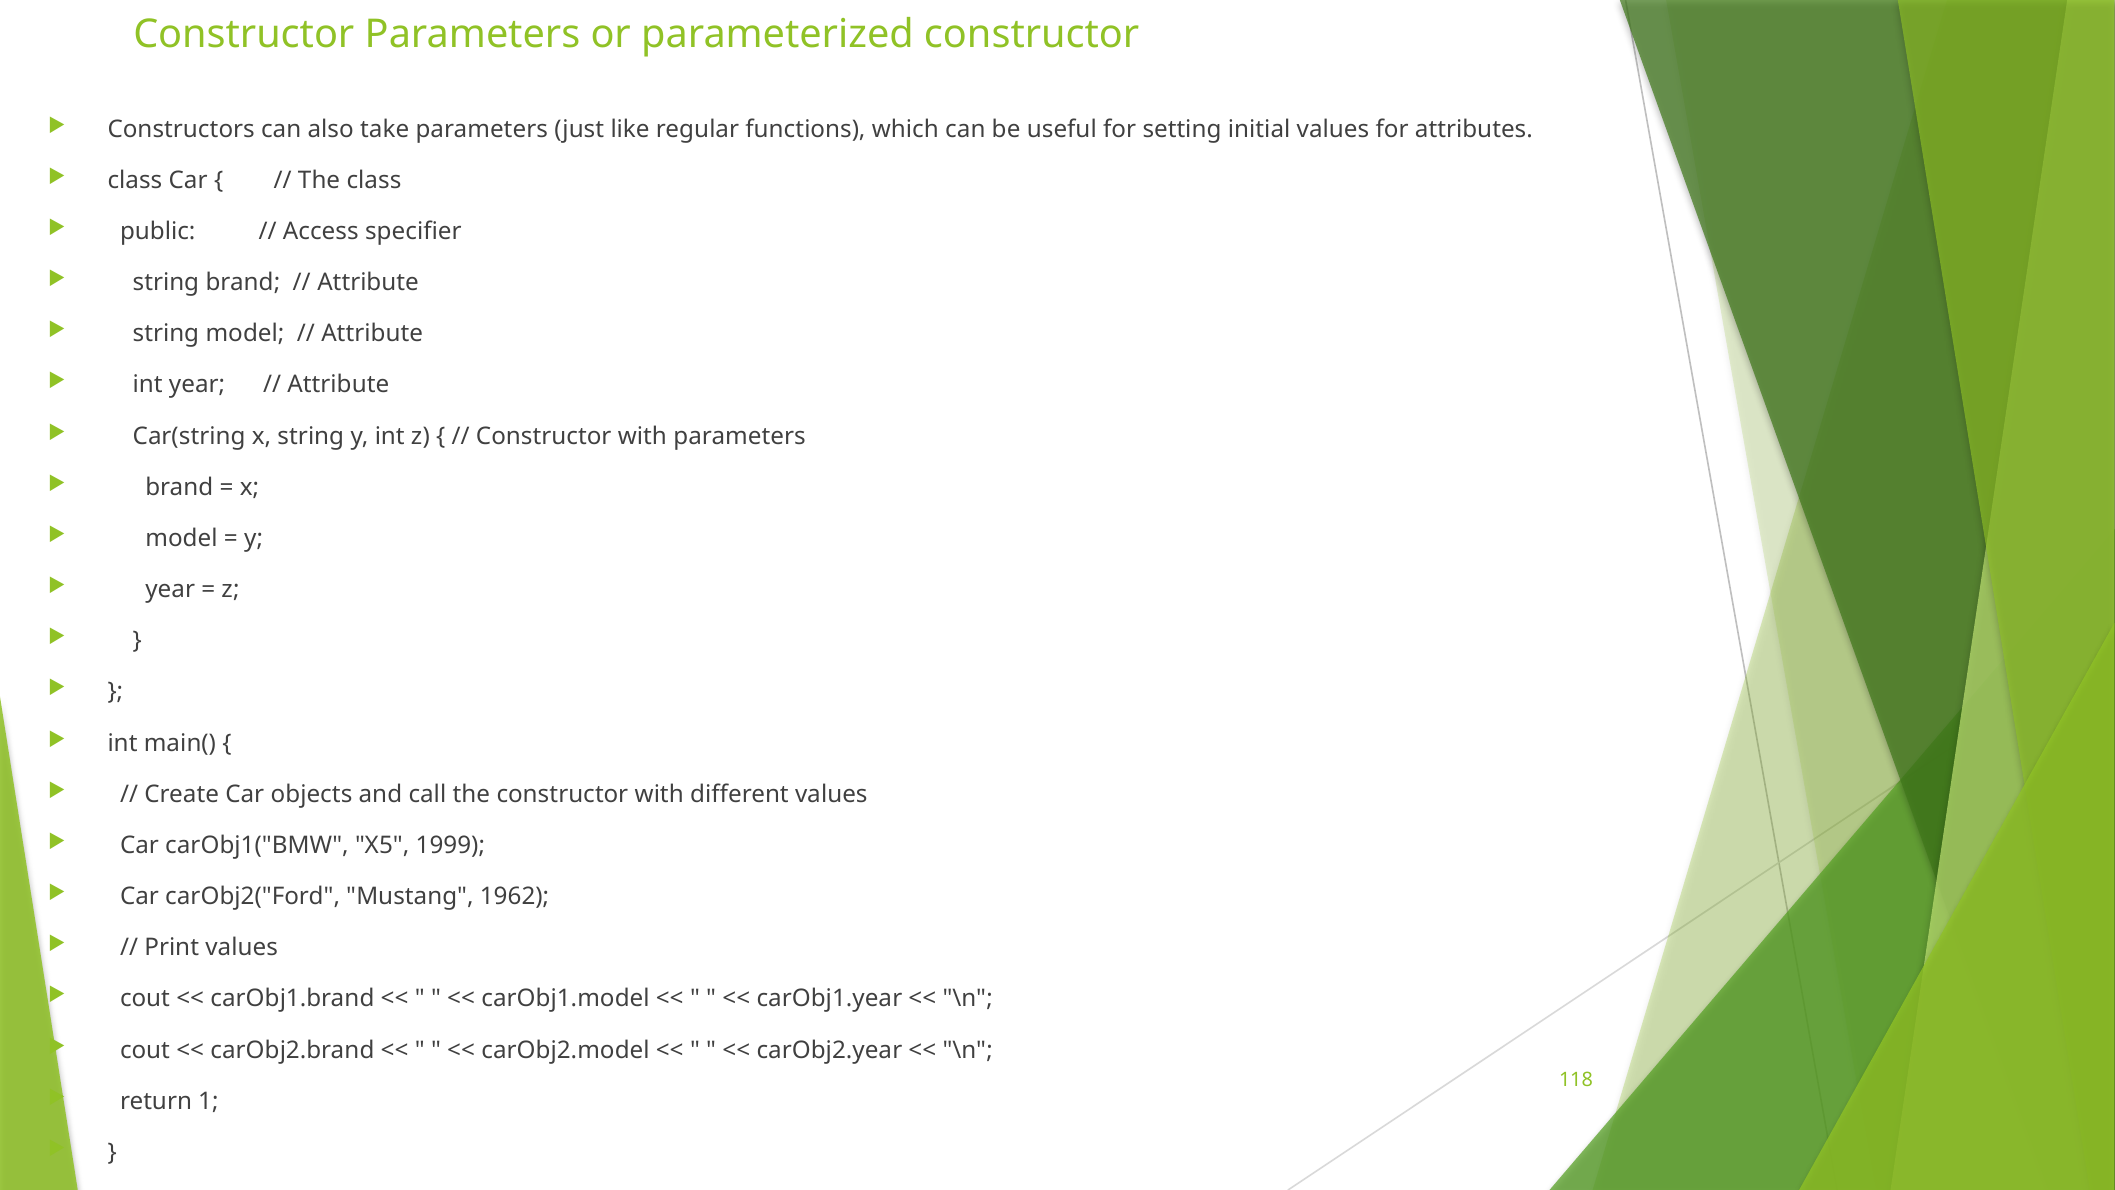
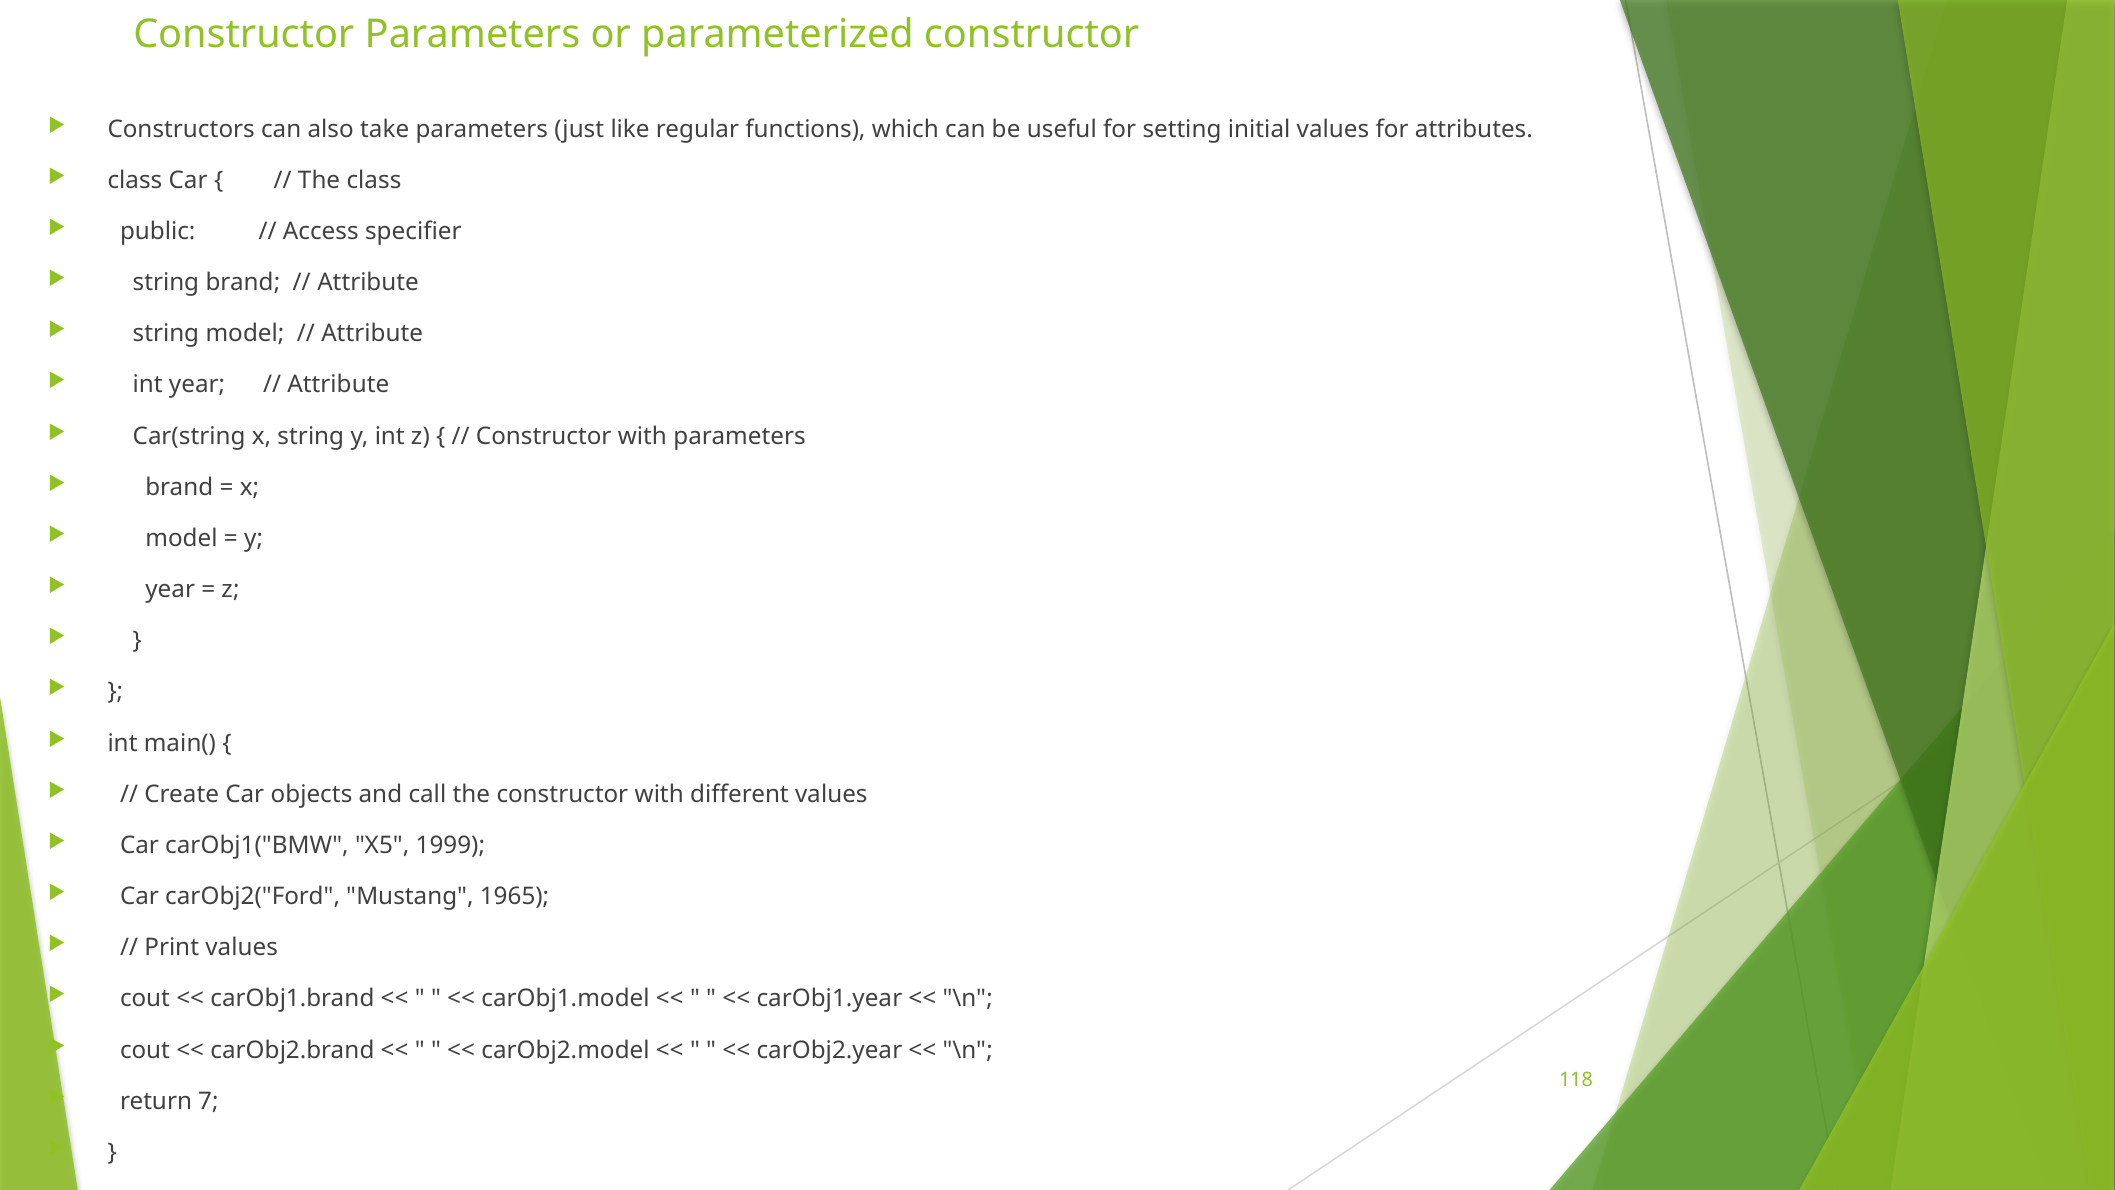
1962: 1962 -> 1965
1: 1 -> 7
